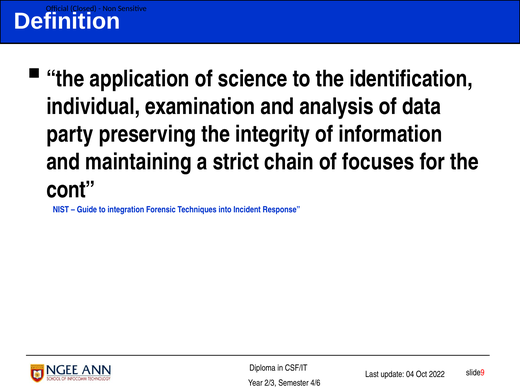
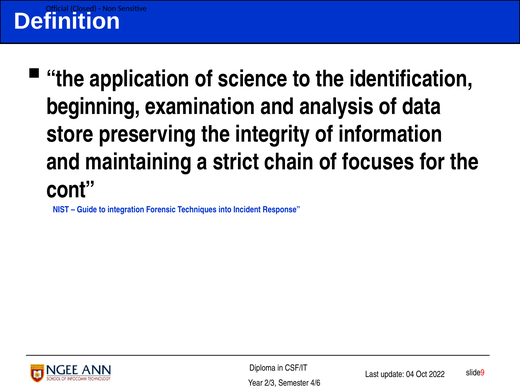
individual: individual -> beginning
party: party -> store
